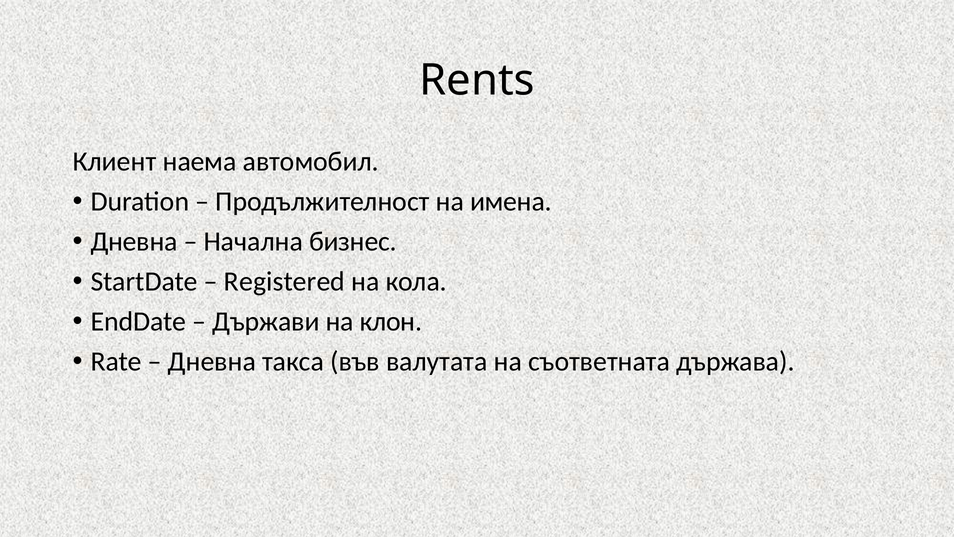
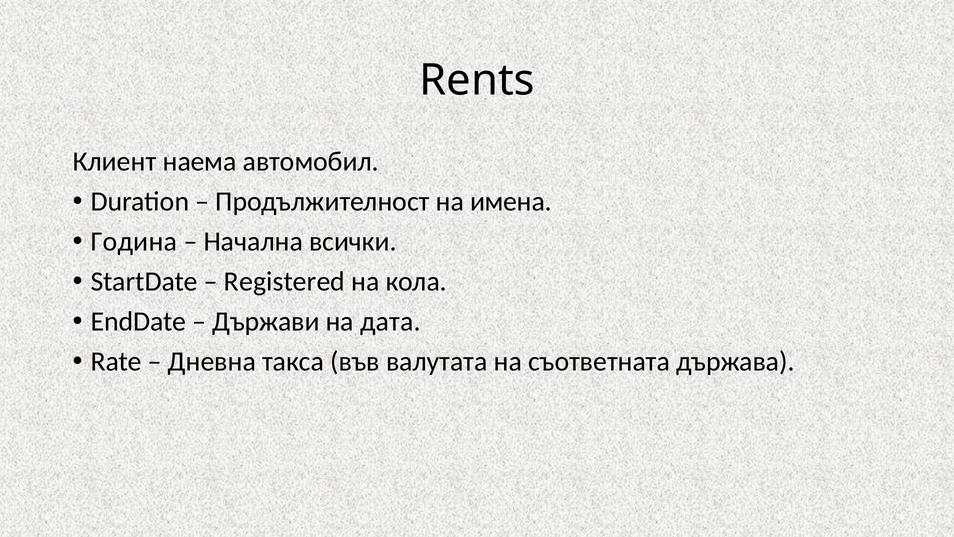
Дневна at (134, 241): Дневна -> Година
бизнес: бизнес -> всички
клон: клон -> дата
